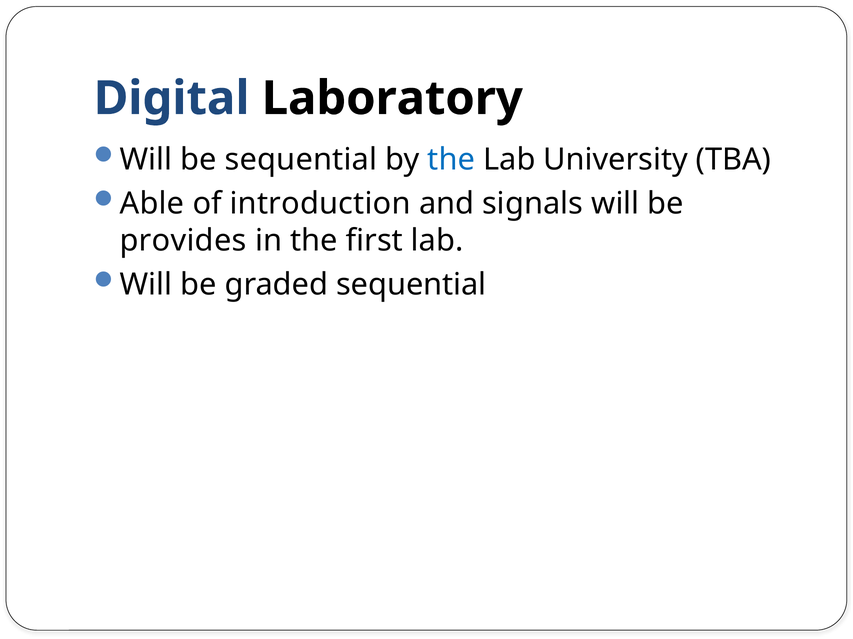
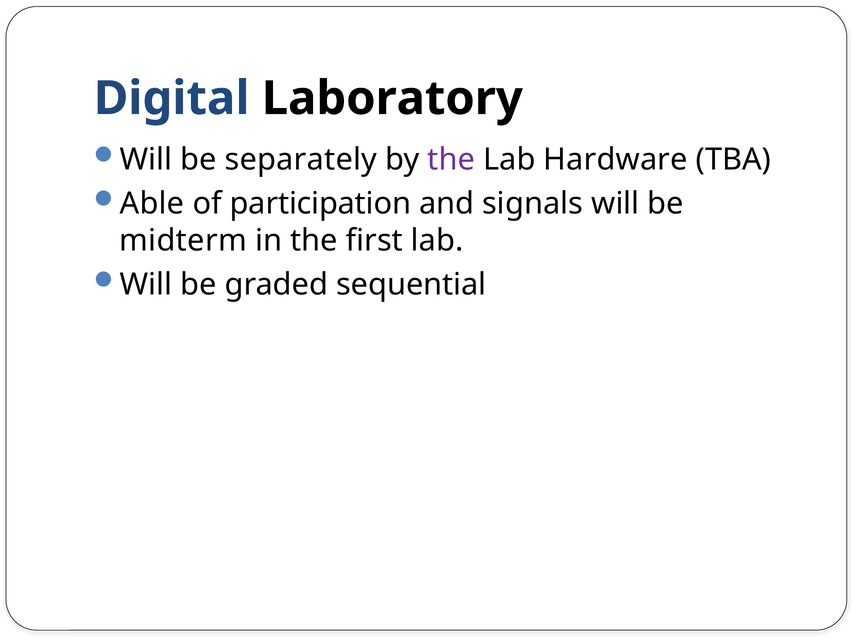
be sequential: sequential -> separately
the at (451, 160) colour: blue -> purple
University: University -> Hardware
introduction: introduction -> participation
provides: provides -> midterm
